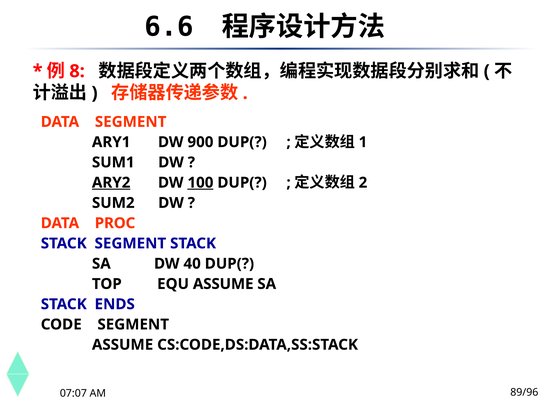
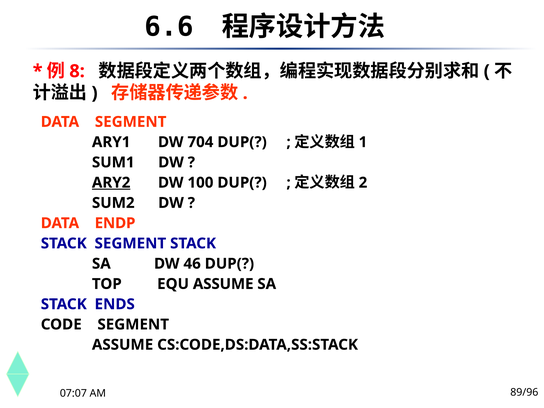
900: 900 -> 704
100 underline: present -> none
PROC: PROC -> ENDP
40: 40 -> 46
